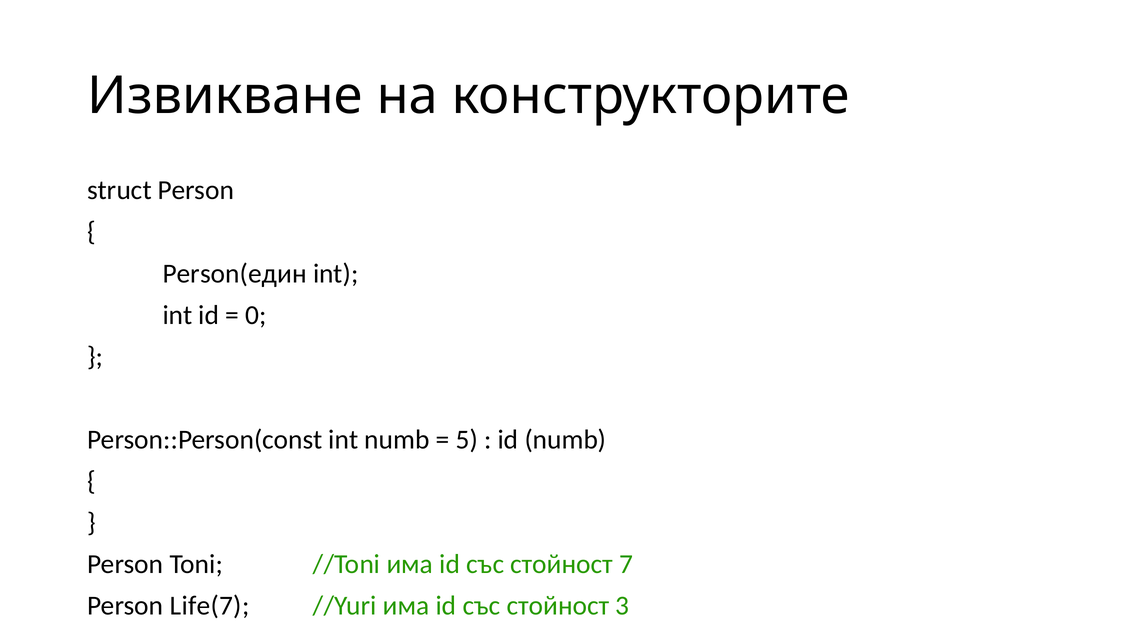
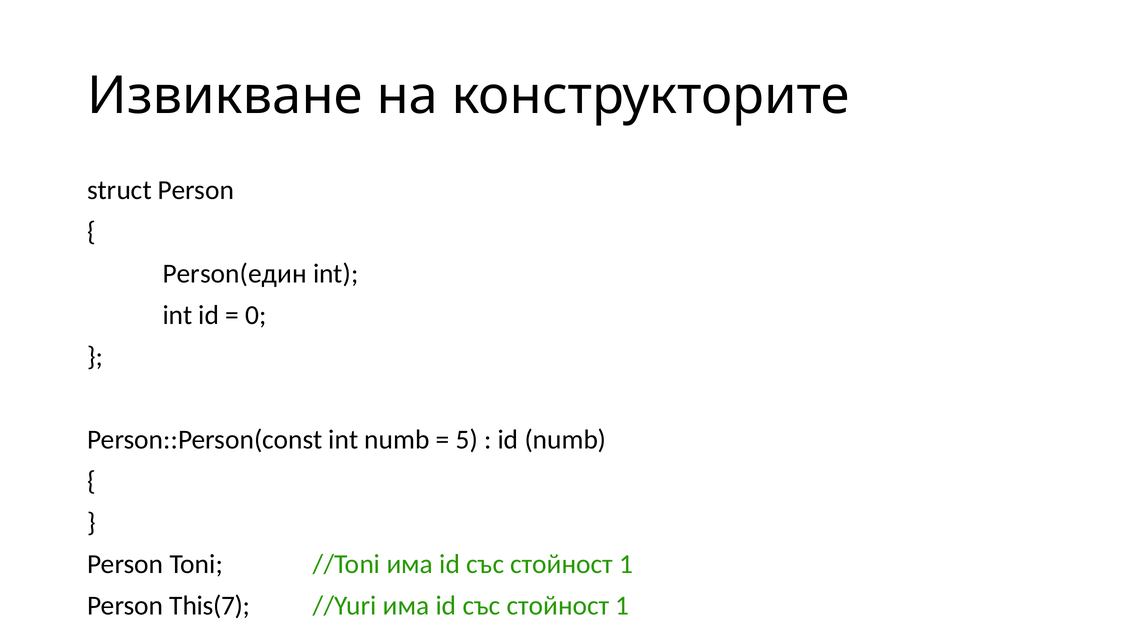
7 at (626, 565): 7 -> 1
Life(7: Life(7 -> This(7
3 at (622, 606): 3 -> 1
